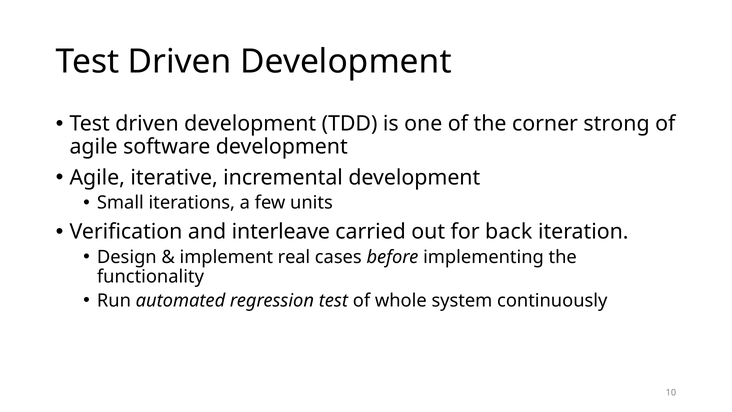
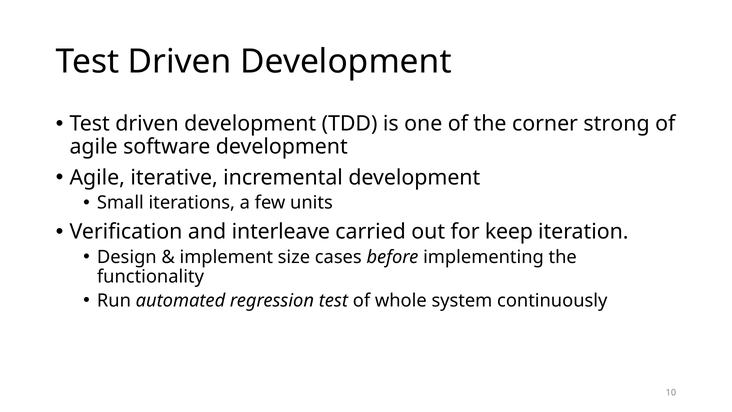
back: back -> keep
real: real -> size
